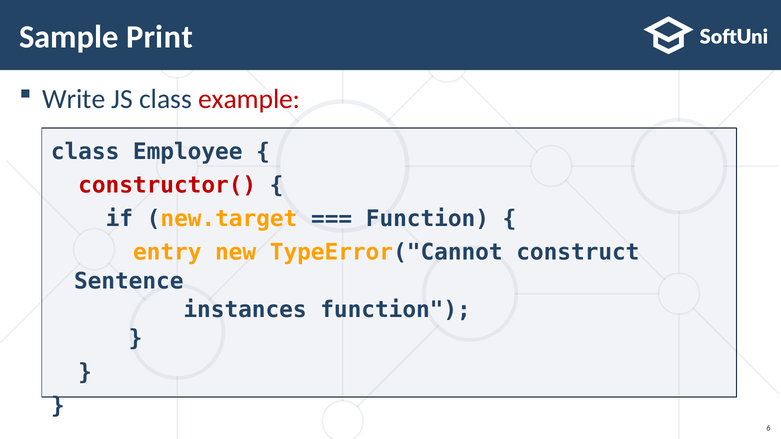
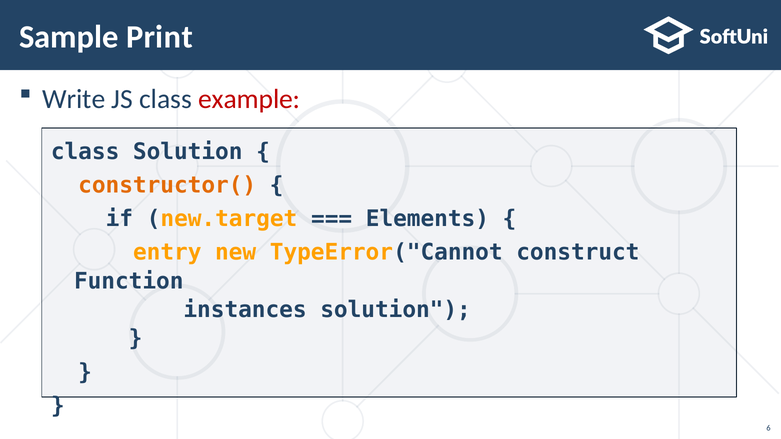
class Employee: Employee -> Solution
constructor( colour: red -> orange
Function at (427, 219): Function -> Elements
Sentence: Sentence -> Function
instances function: function -> solution
